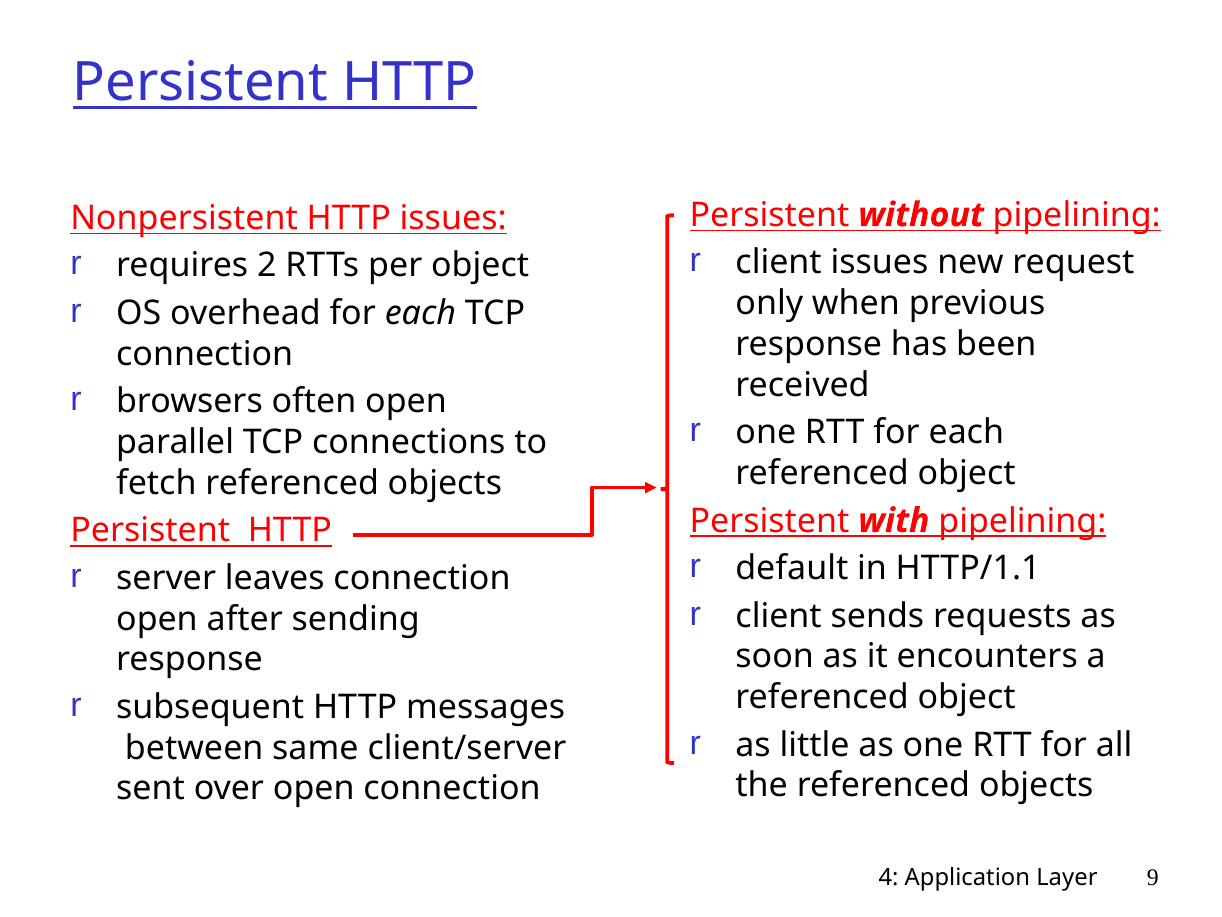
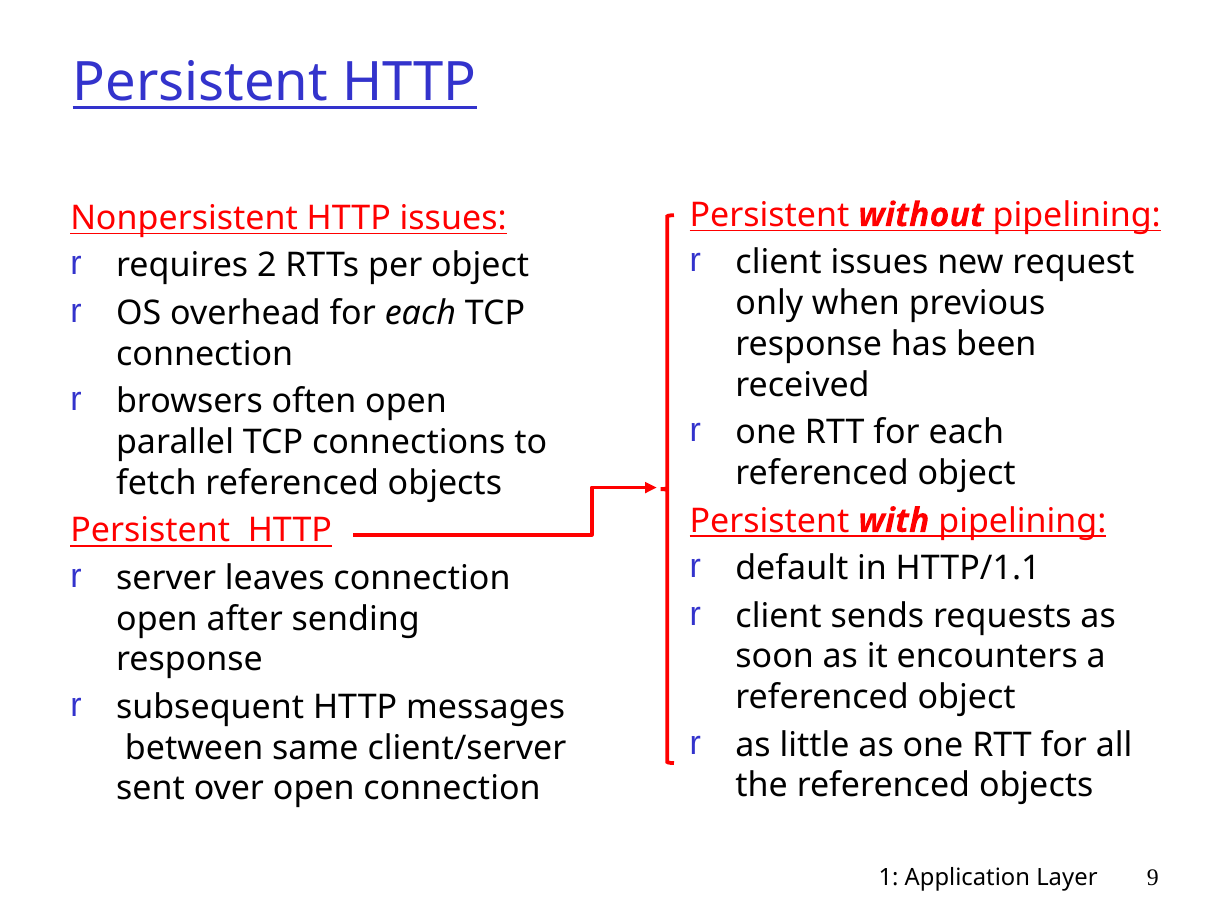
4: 4 -> 1
